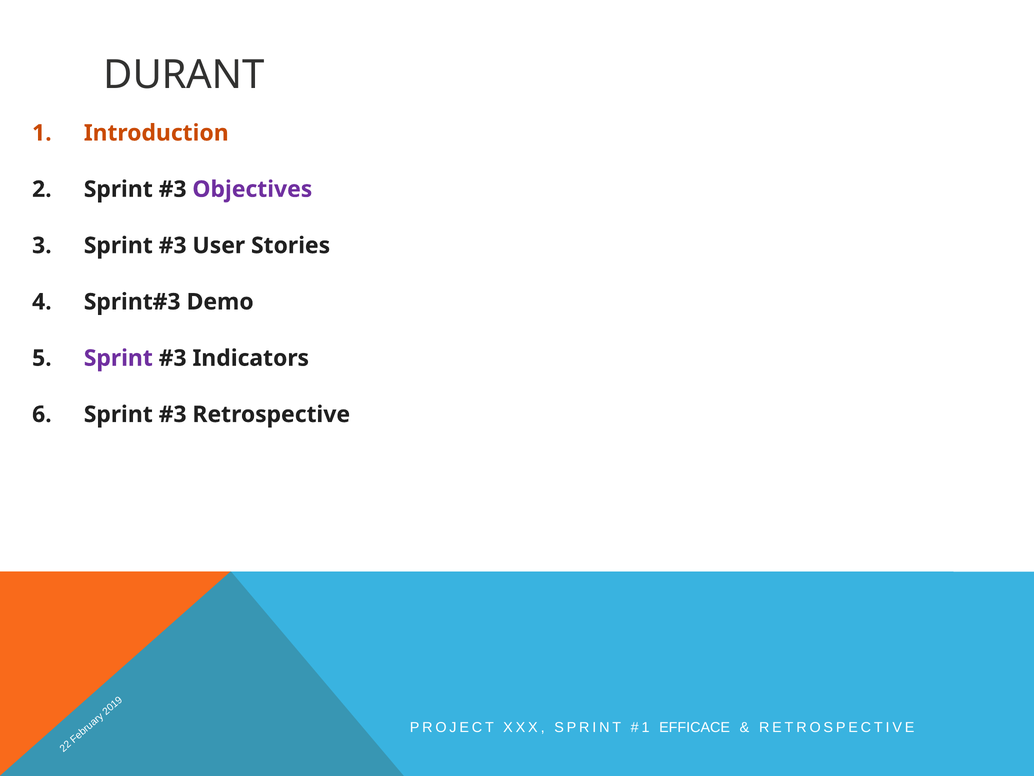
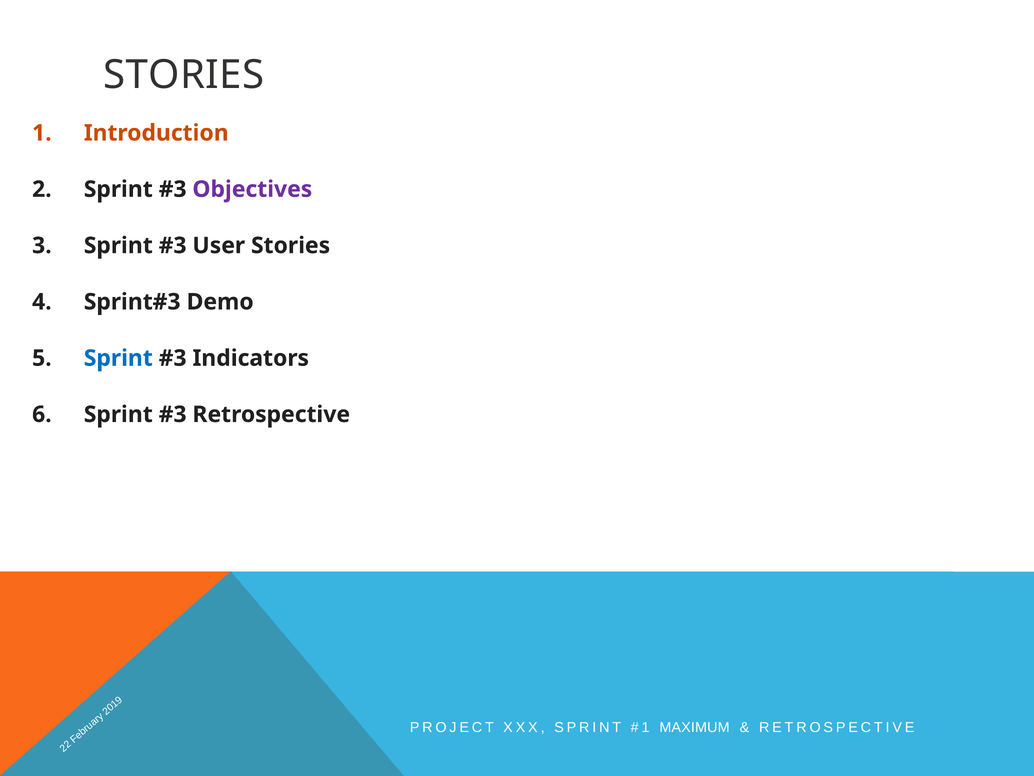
DURANT at (184, 75): DURANT -> STORIES
Sprint at (118, 358) colour: purple -> blue
EFFICACE: EFFICACE -> MAXIMUM
